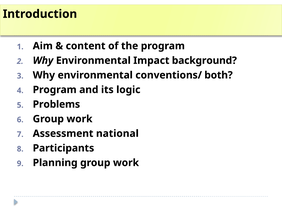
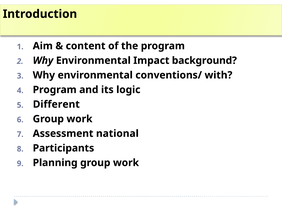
both: both -> with
Problems: Problems -> Different
